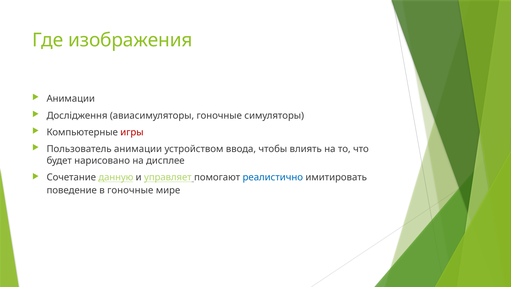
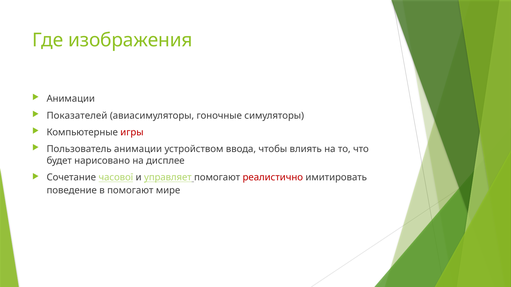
Дослідження: Дослідження -> Показателей
данную: данную -> часової
реалистично colour: blue -> red
в гоночные: гоночные -> помогают
